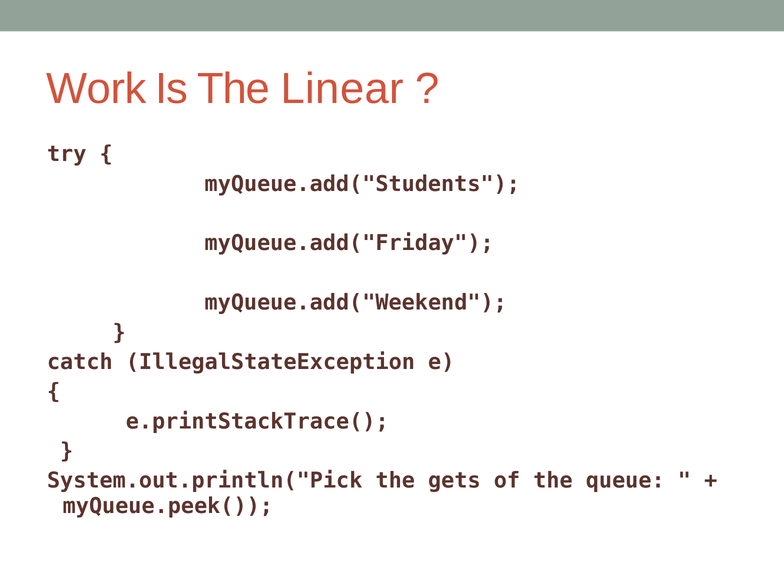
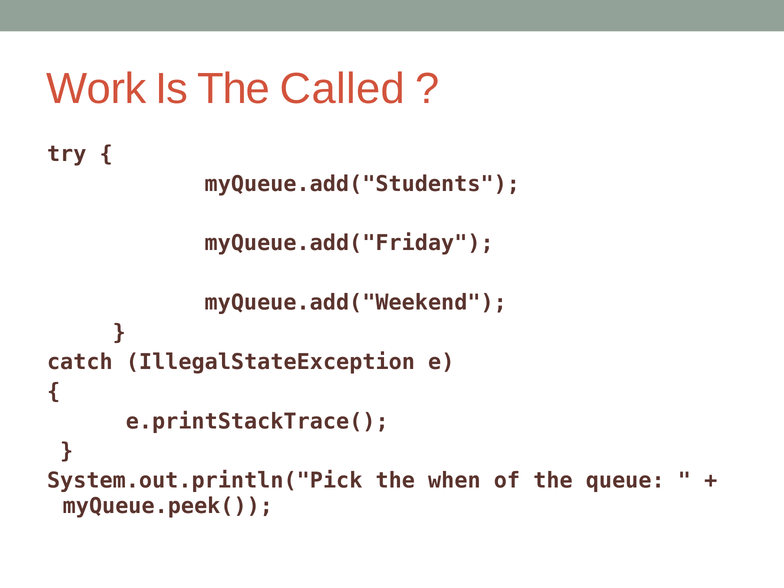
Linear: Linear -> Called
gets: gets -> when
